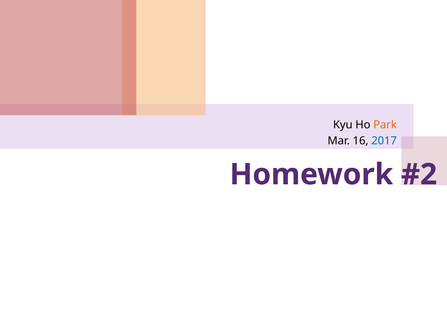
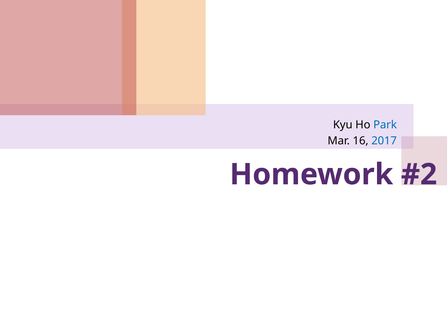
Park colour: orange -> blue
